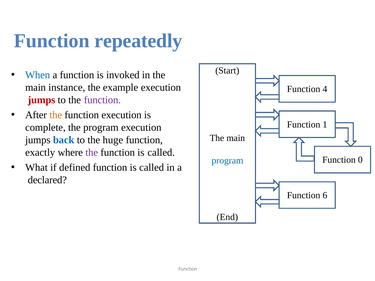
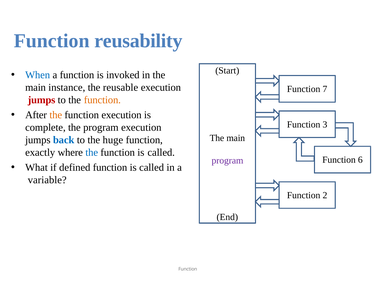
repeatedly: repeatedly -> reusability
example: example -> reusable
4: 4 -> 7
function at (102, 100) colour: purple -> orange
1: 1 -> 3
the at (92, 153) colour: purple -> blue
0: 0 -> 6
program at (227, 161) colour: blue -> purple
declared: declared -> variable
6: 6 -> 2
